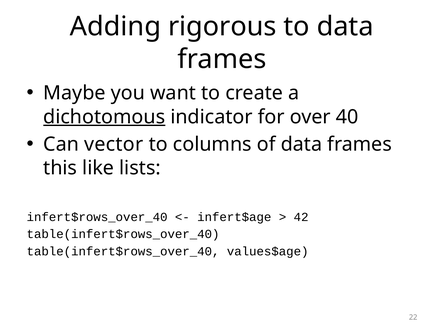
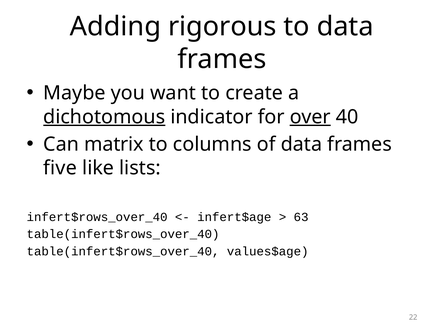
over underline: none -> present
vector: vector -> matrix
this: this -> five
42: 42 -> 63
